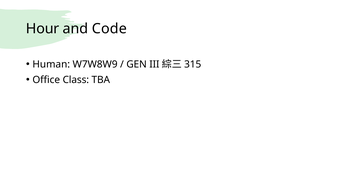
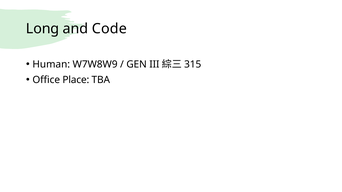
Hour: Hour -> Long
Class: Class -> Place
